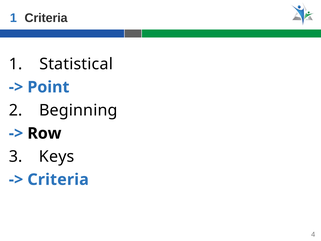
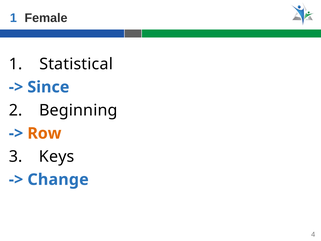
1 Criteria: Criteria -> Female
Point: Point -> Since
Row colour: black -> orange
Criteria at (58, 179): Criteria -> Change
